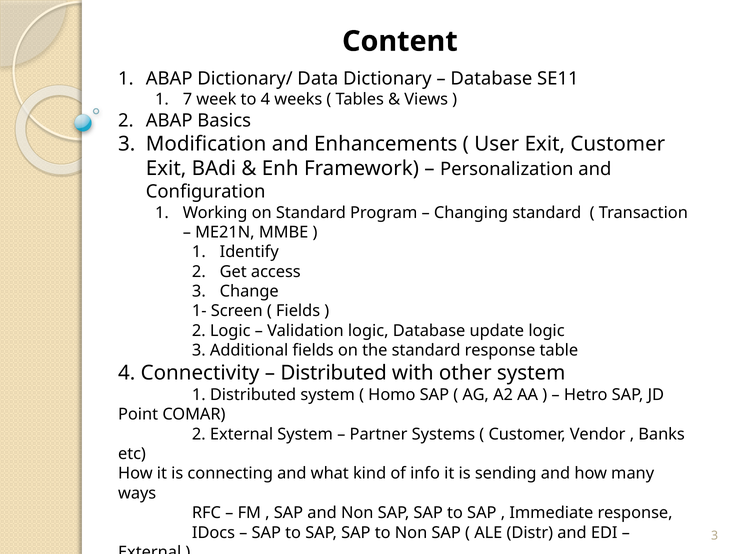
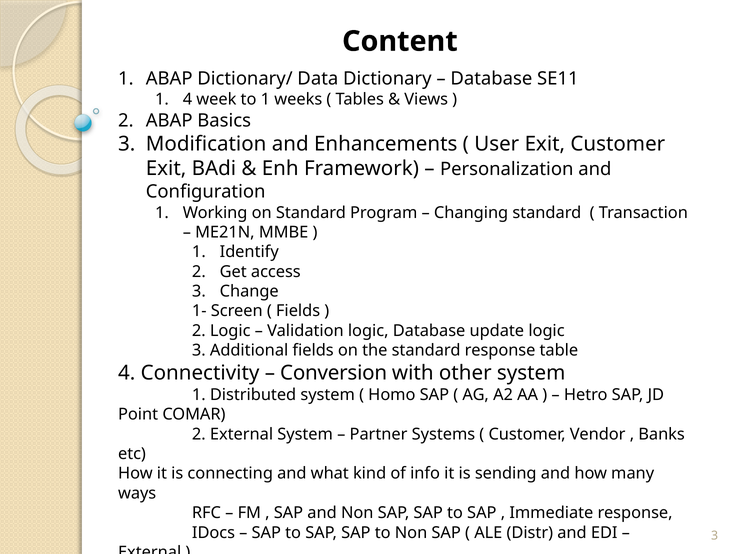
1 7: 7 -> 4
to 4: 4 -> 1
Distributed at (334, 373): Distributed -> Conversion
